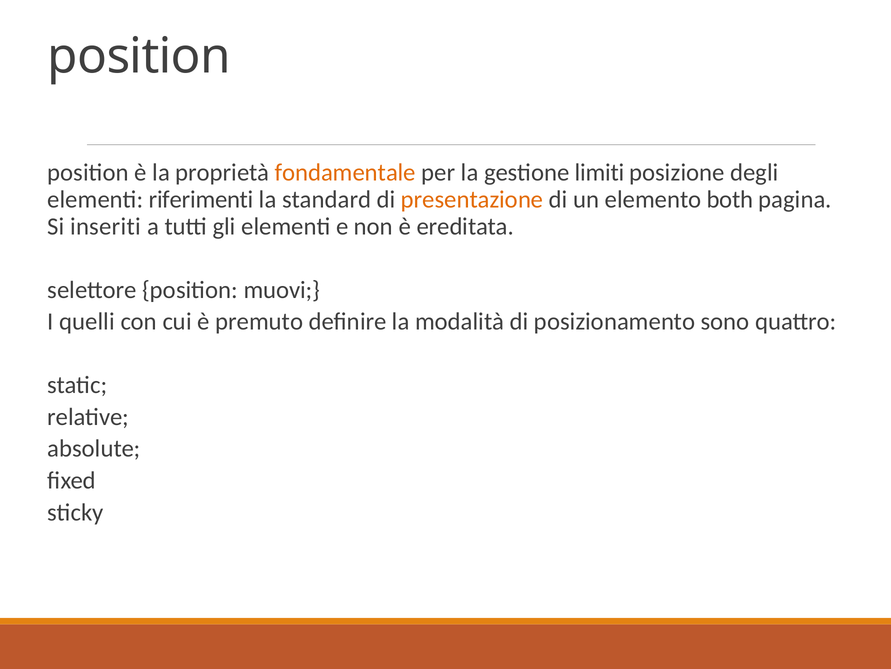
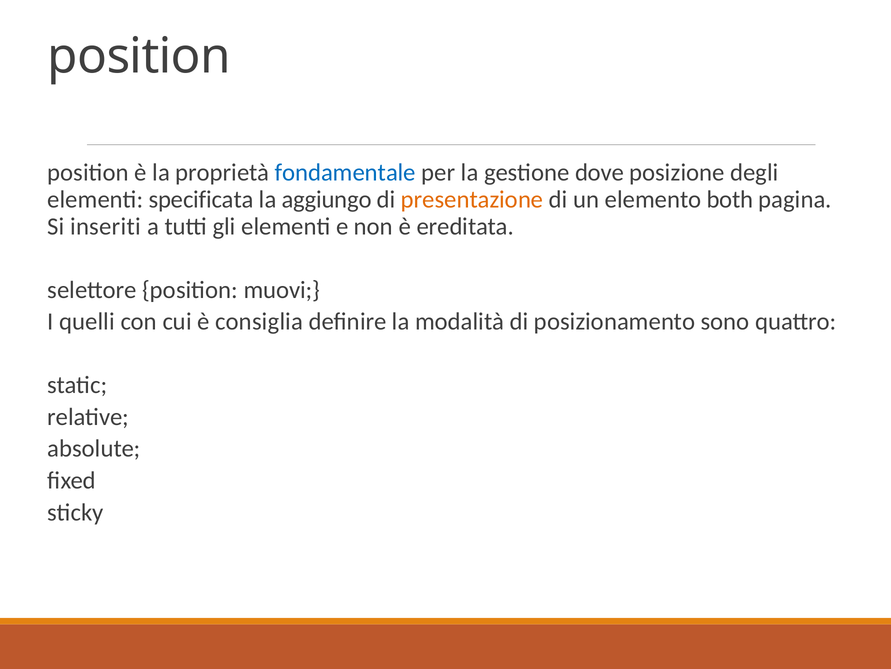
fondamentale colour: orange -> blue
limiti: limiti -> dove
riferimenti: riferimenti -> specificata
standard: standard -> aggiungo
premuto: premuto -> consiglia
